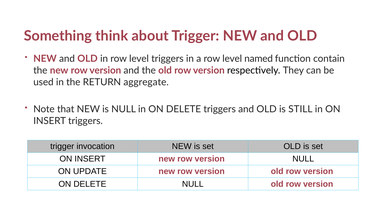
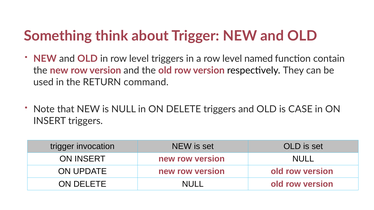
aggregate: aggregate -> command
STILL: STILL -> CASE
